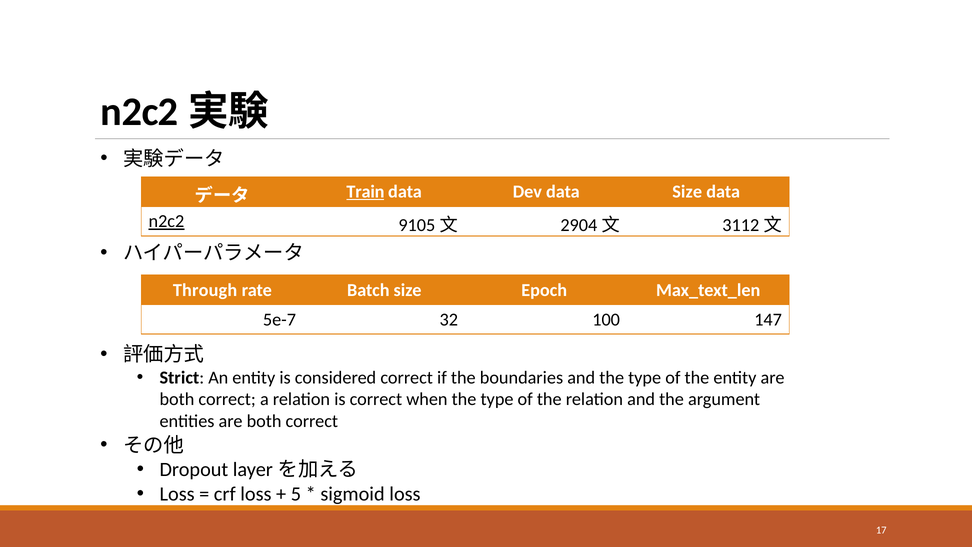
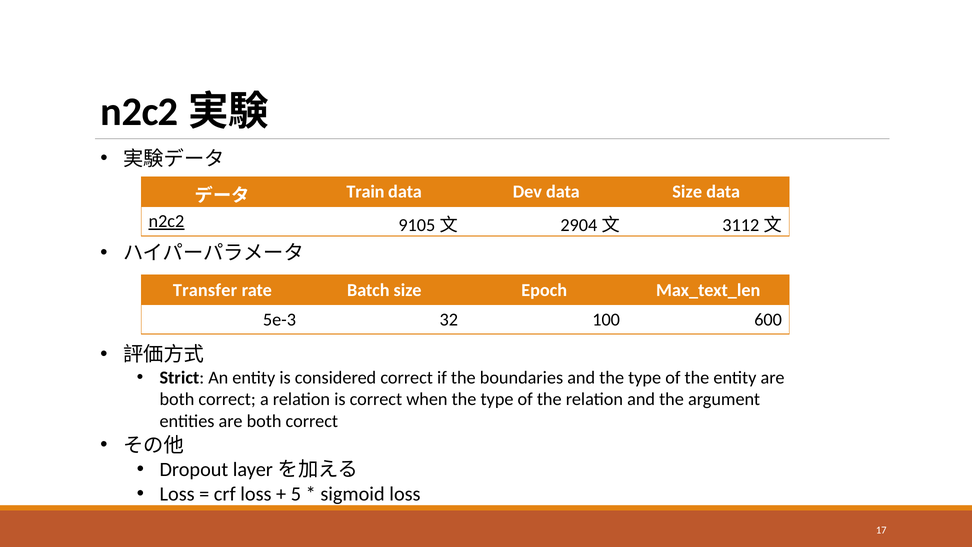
Train underline: present -> none
Through: Through -> Transfer
5e-7: 5e-7 -> 5e-3
147: 147 -> 600
